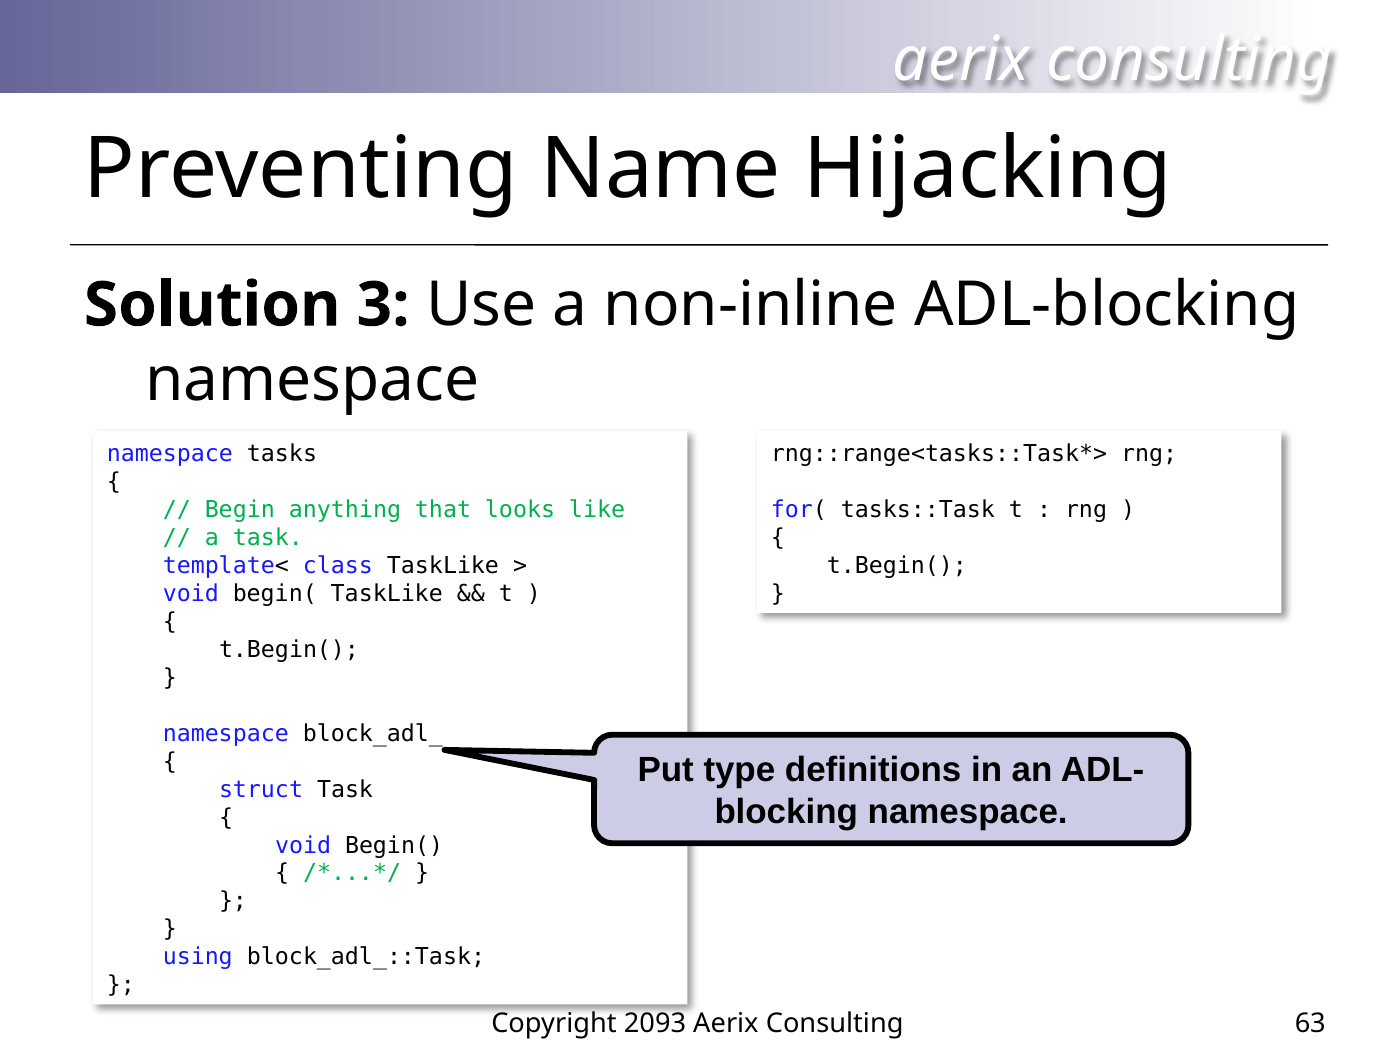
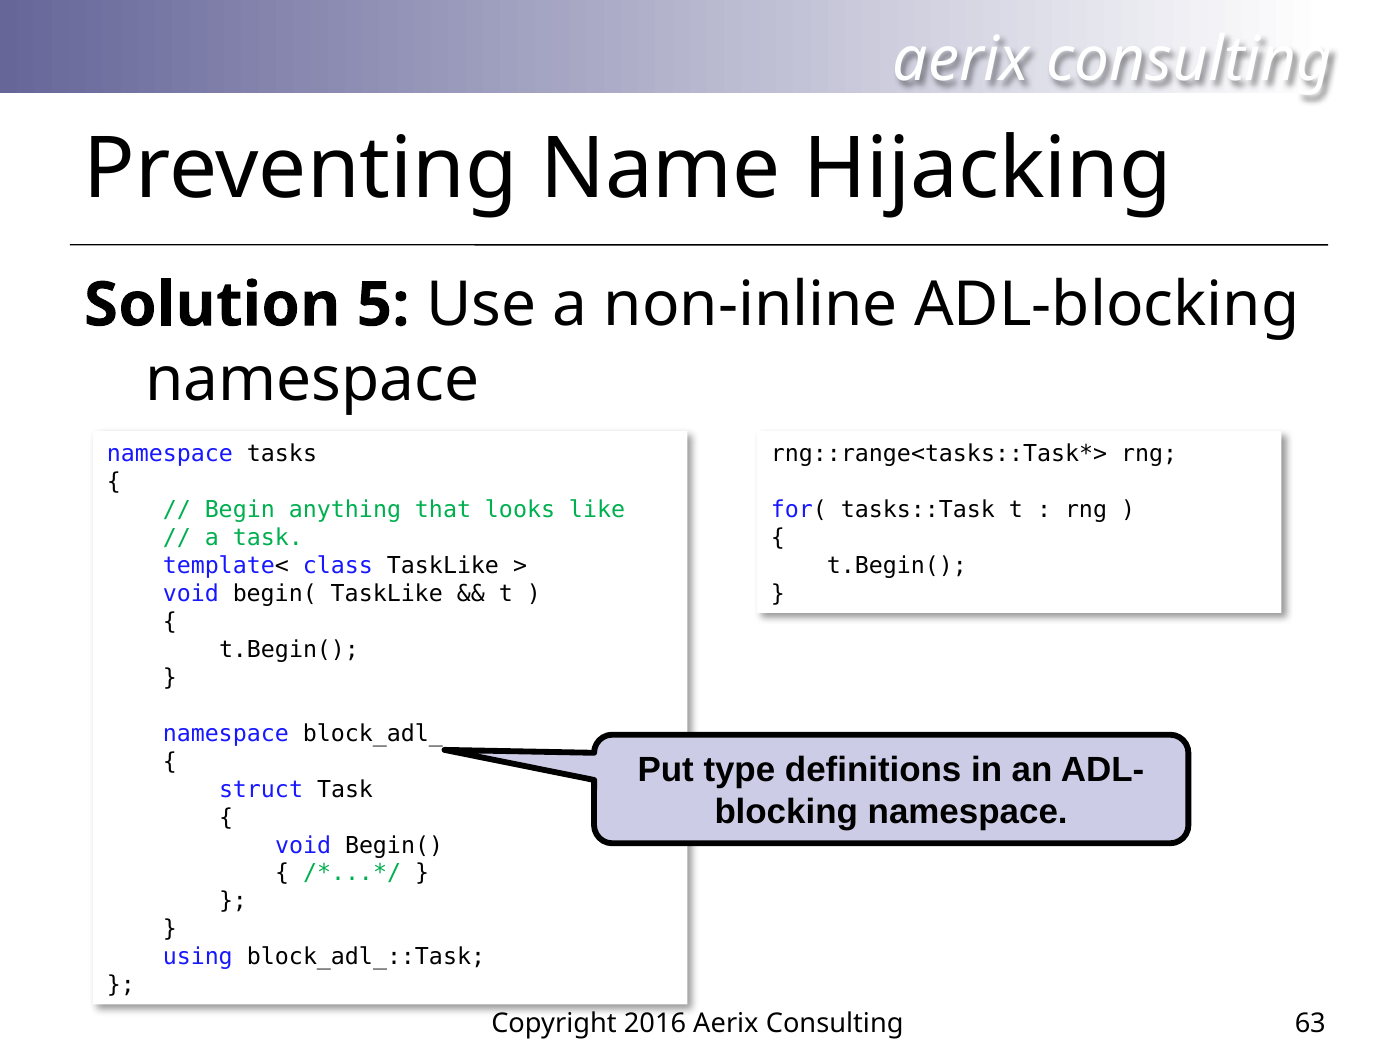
3: 3 -> 5
2093: 2093 -> 2016
